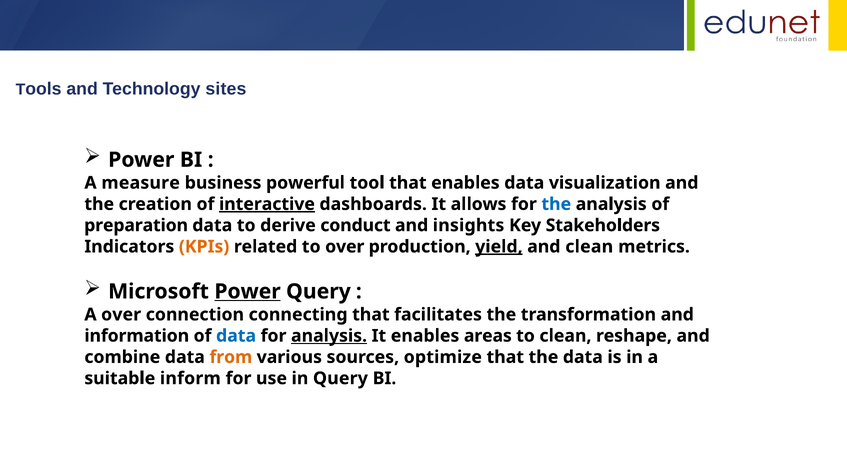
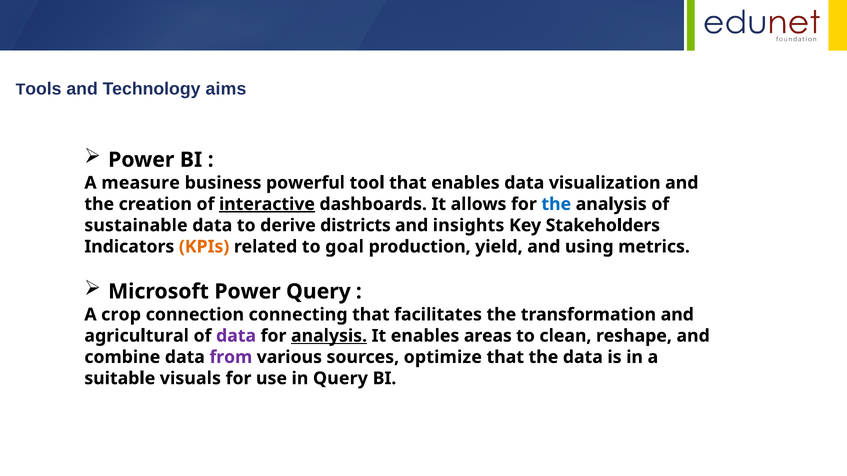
sites: sites -> aims
preparation: preparation -> sustainable
conduct: conduct -> districts
to over: over -> goal
yield underline: present -> none
and clean: clean -> using
Power at (248, 292) underline: present -> none
A over: over -> crop
information: information -> agricultural
data at (236, 336) colour: blue -> purple
from colour: orange -> purple
inform: inform -> visuals
